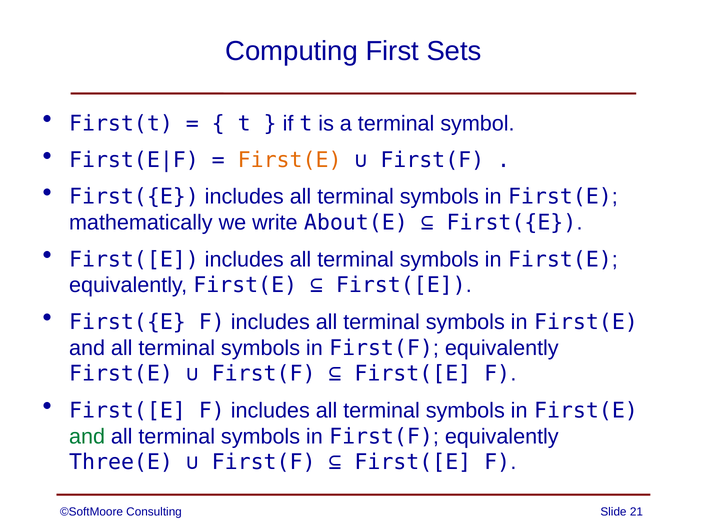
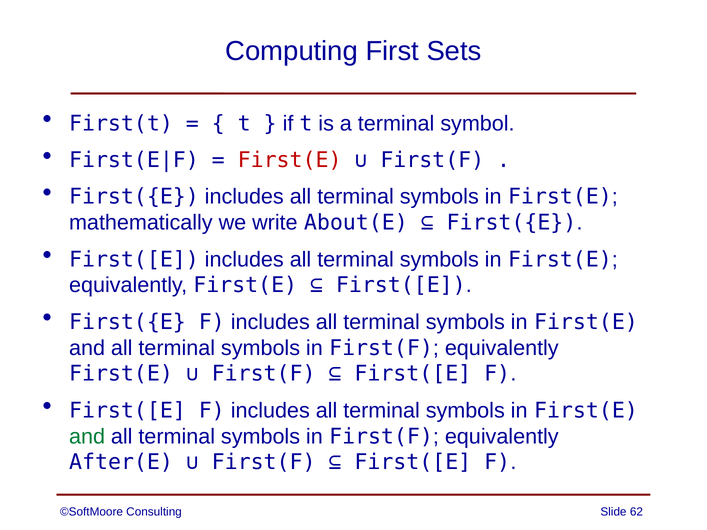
First(E at (290, 160) colour: orange -> red
Three(E: Three(E -> After(E
21: 21 -> 62
